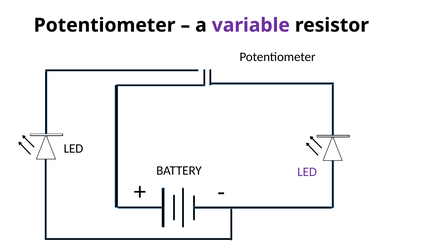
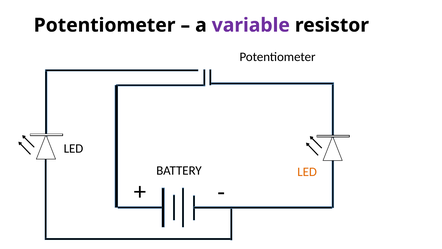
LED at (307, 172) colour: purple -> orange
